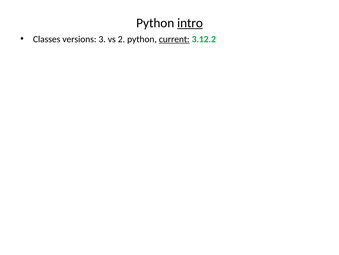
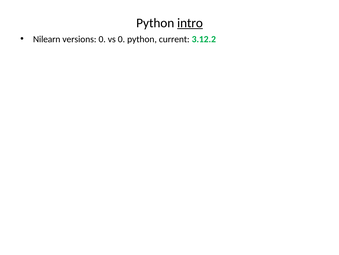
Classes: Classes -> Nilearn
versions 3: 3 -> 0
vs 2: 2 -> 0
current underline: present -> none
